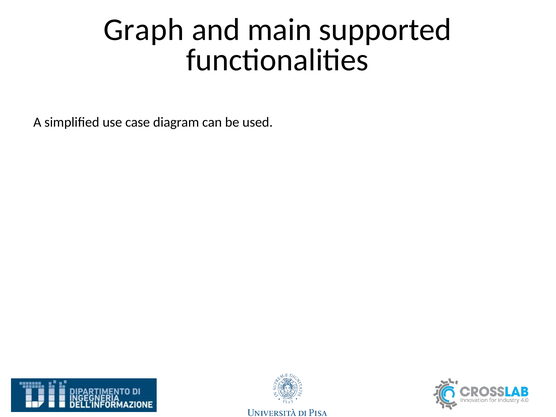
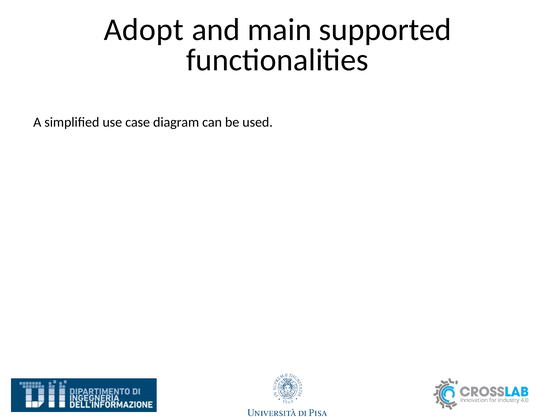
Graph: Graph -> Adopt
